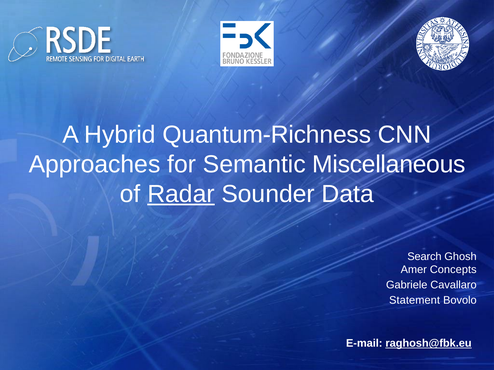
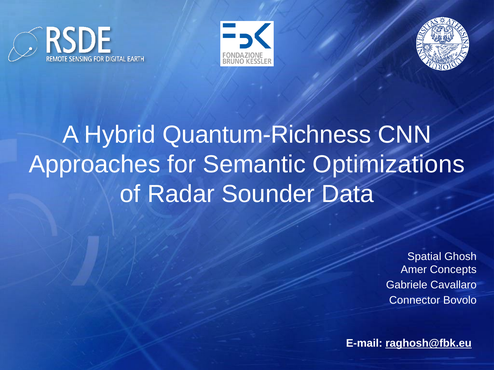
Miscellaneous: Miscellaneous -> Optimizations
Radar underline: present -> none
Search: Search -> Spatial
Statement: Statement -> Connector
